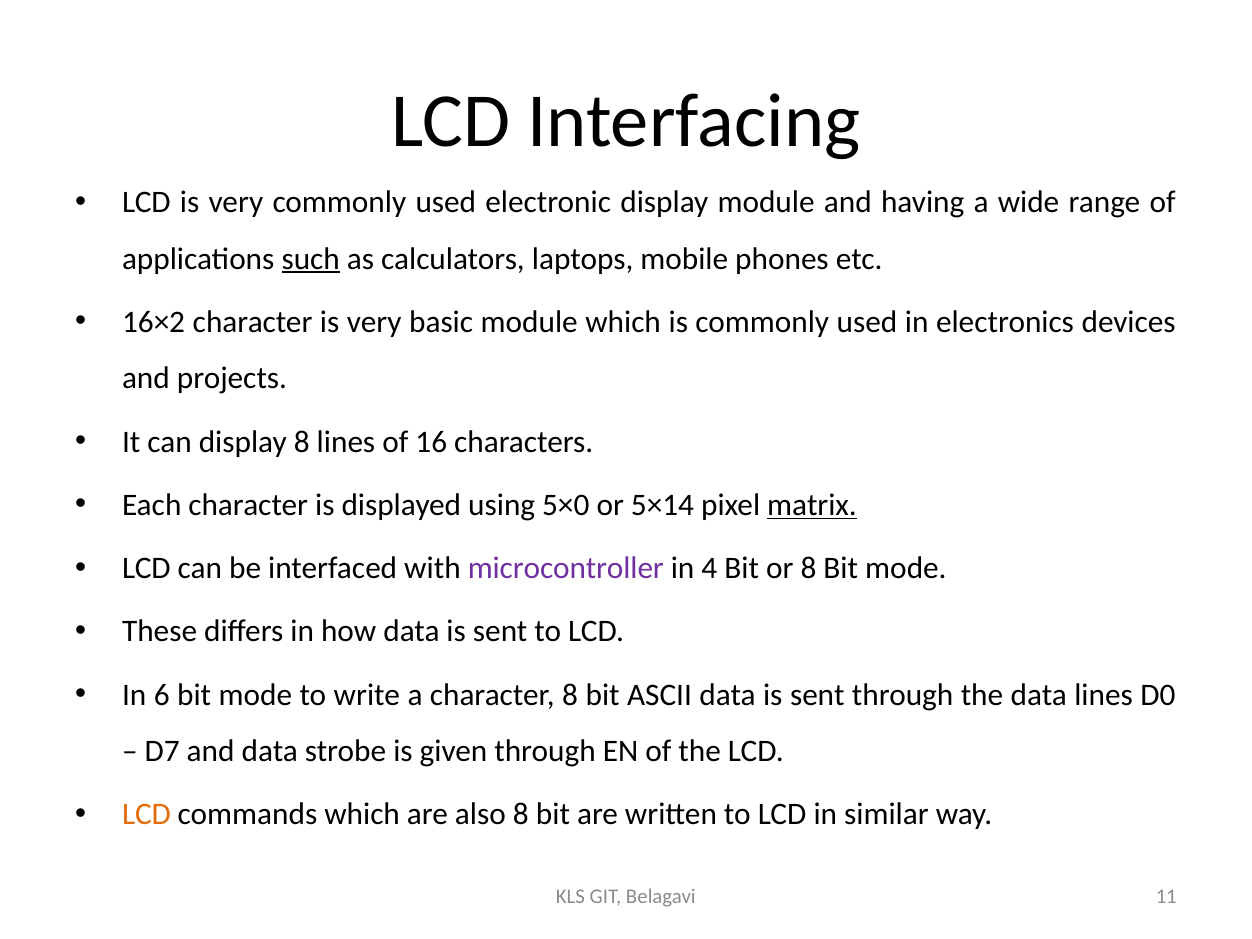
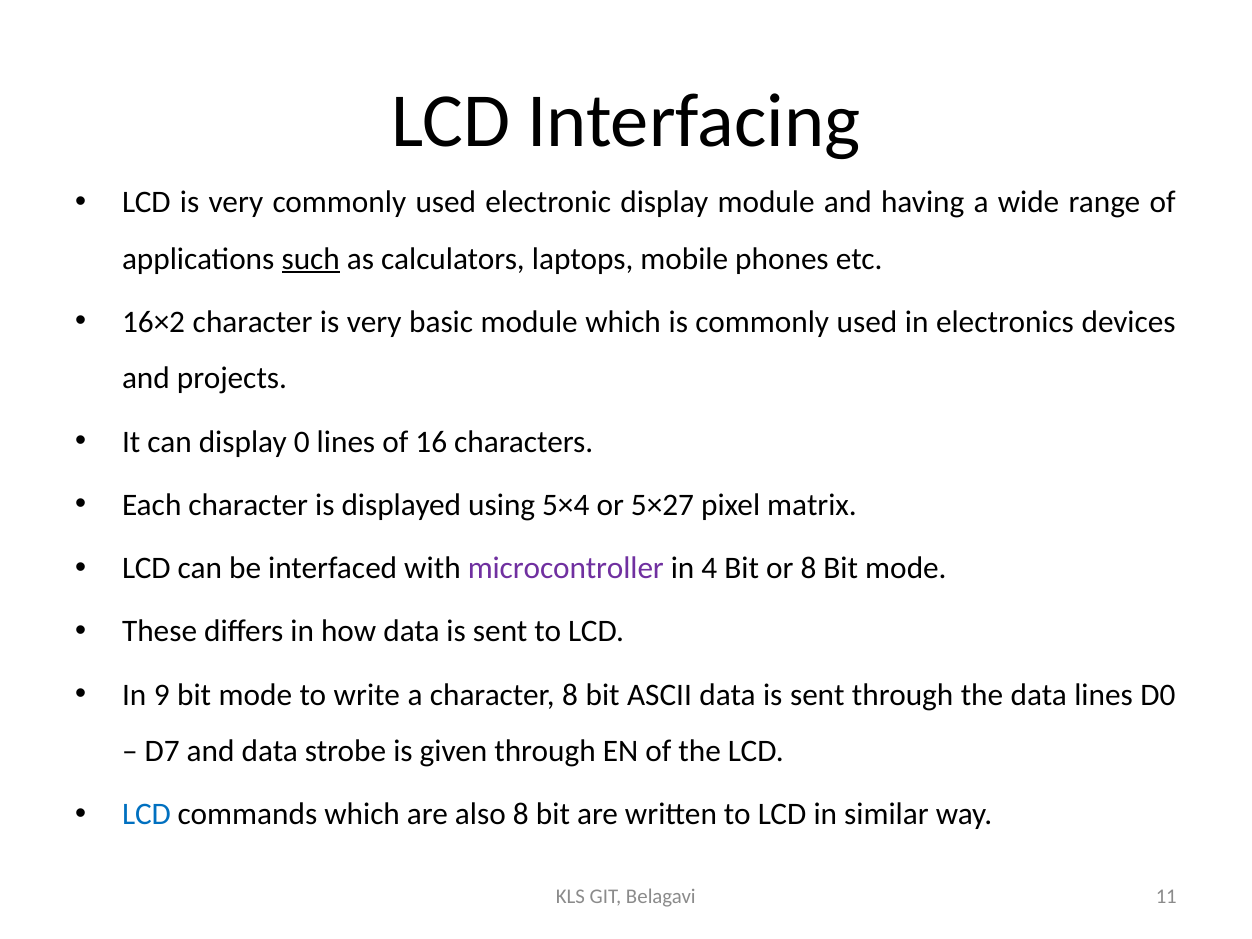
display 8: 8 -> 0
5×0: 5×0 -> 5×4
5×14: 5×14 -> 5×27
matrix underline: present -> none
6: 6 -> 9
LCD at (146, 815) colour: orange -> blue
